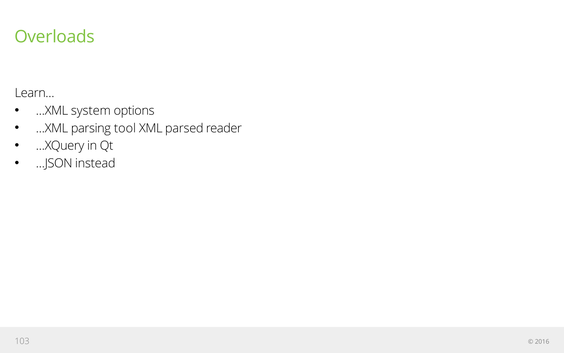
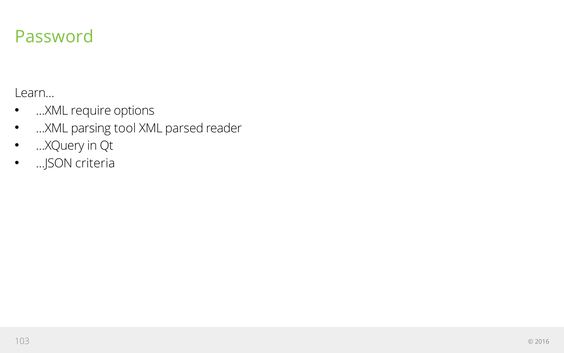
Overloads: Overloads -> Password
system: system -> require
instead: instead -> criteria
